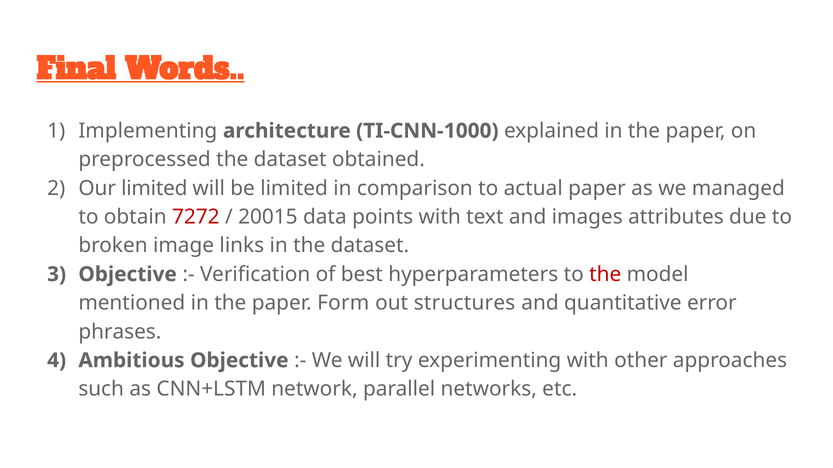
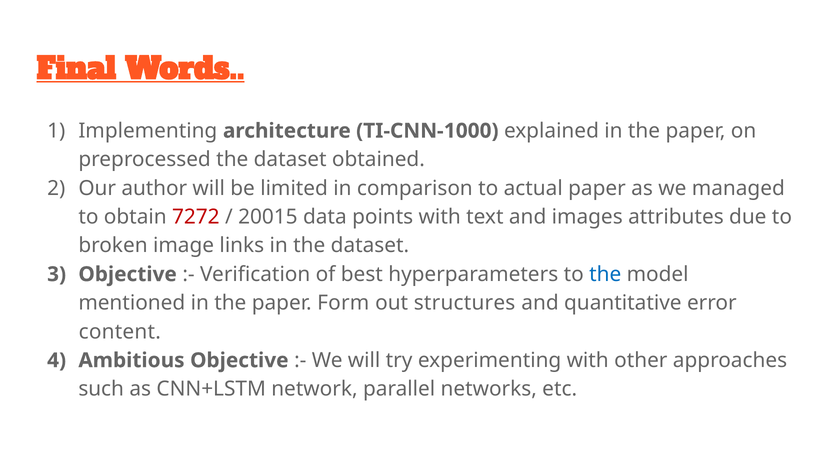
Our limited: limited -> author
the at (605, 275) colour: red -> blue
phrases: phrases -> content
